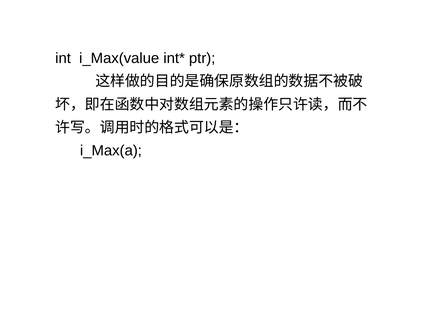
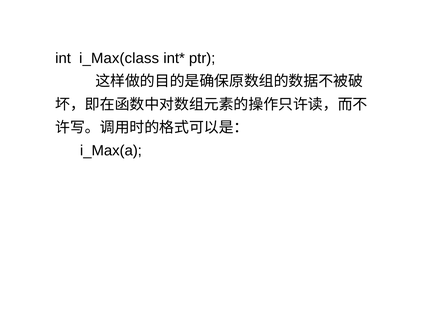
i_Max(value: i_Max(value -> i_Max(class
